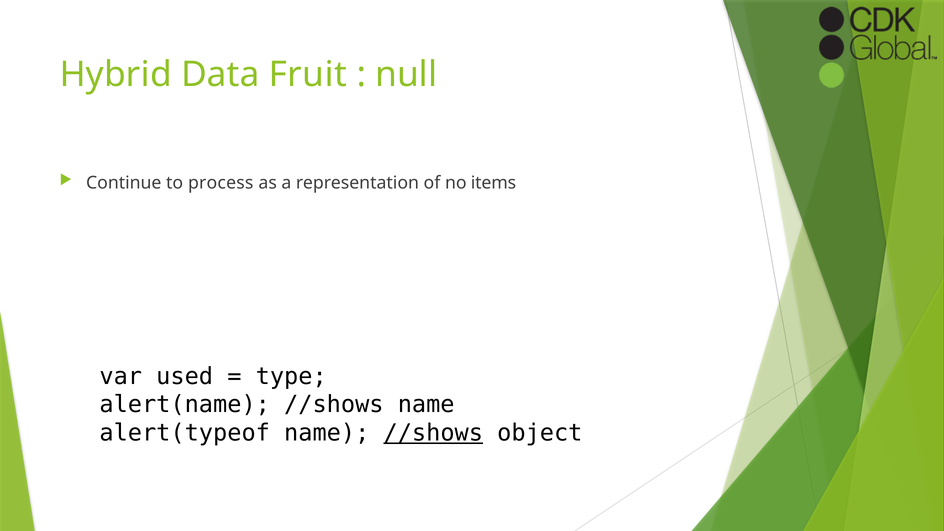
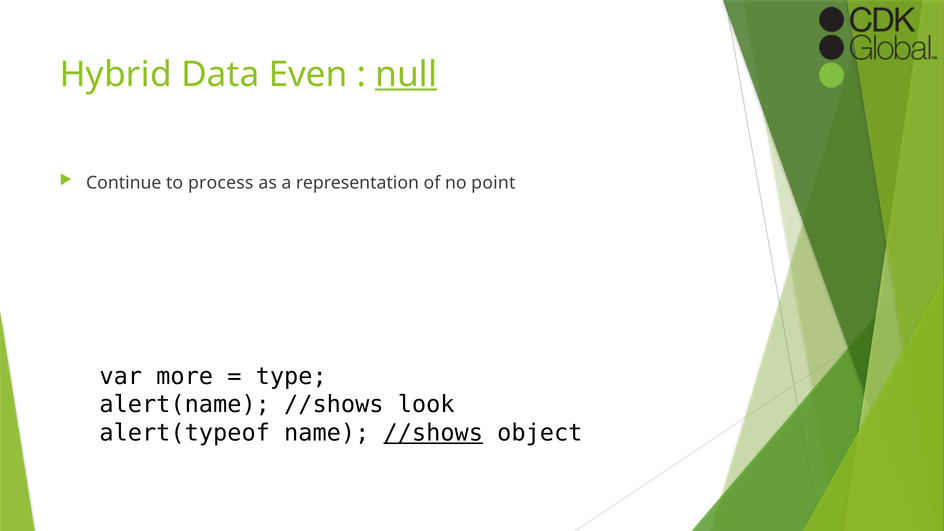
Fruit: Fruit -> Even
null underline: none -> present
items: items -> point
used: used -> more
//shows name: name -> look
